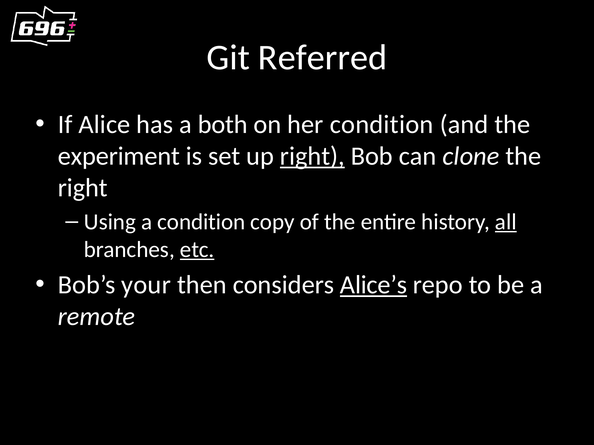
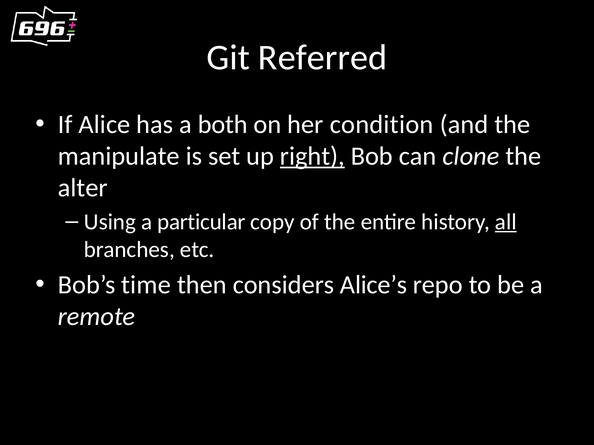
experiment: experiment -> manipulate
right at (83, 188): right -> alter
a condition: condition -> particular
etc underline: present -> none
your: your -> time
Alice’s underline: present -> none
